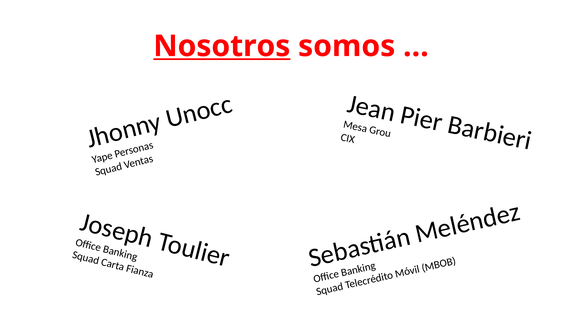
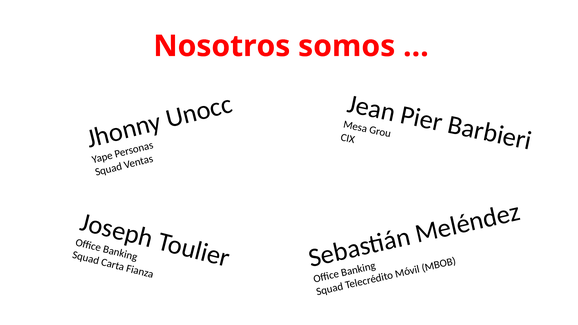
Nosotros underline: present -> none
